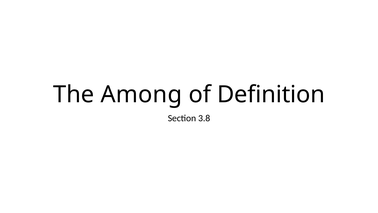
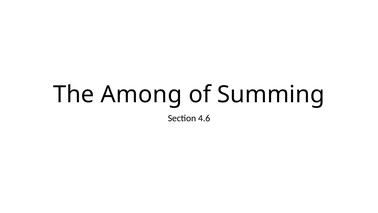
Definition: Definition -> Summing
3.8: 3.8 -> 4.6
